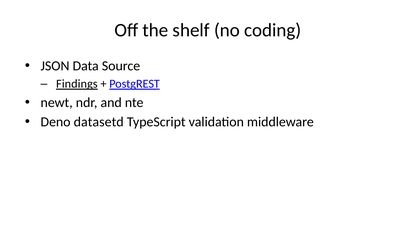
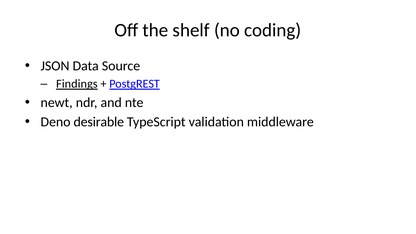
datasetd: datasetd -> desirable
